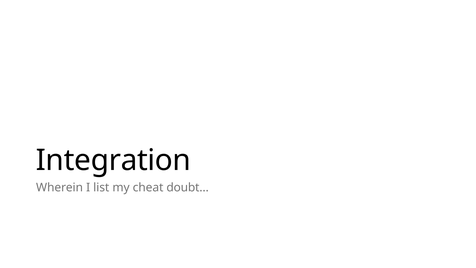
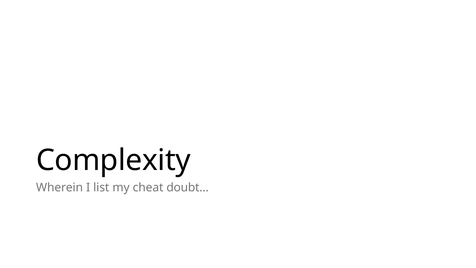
Integration: Integration -> Complexity
